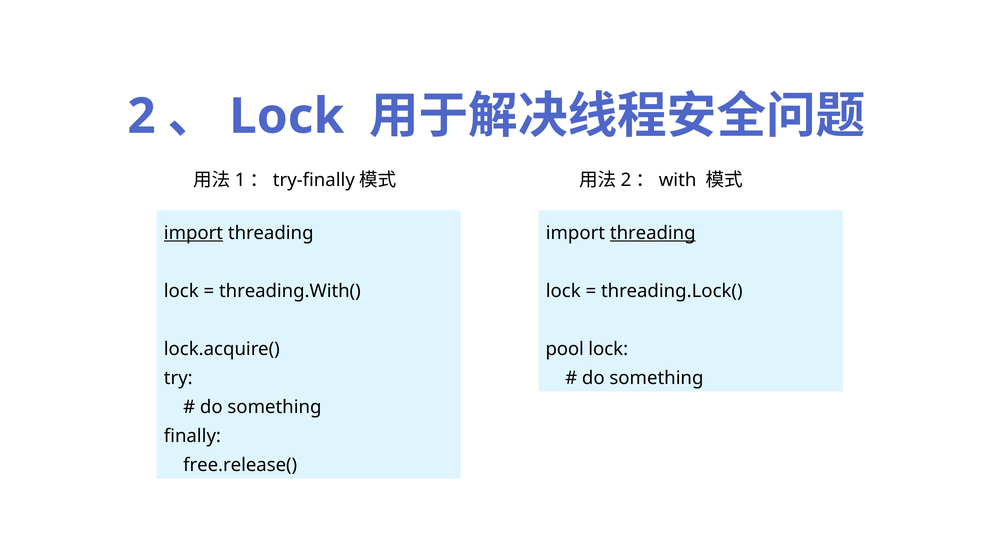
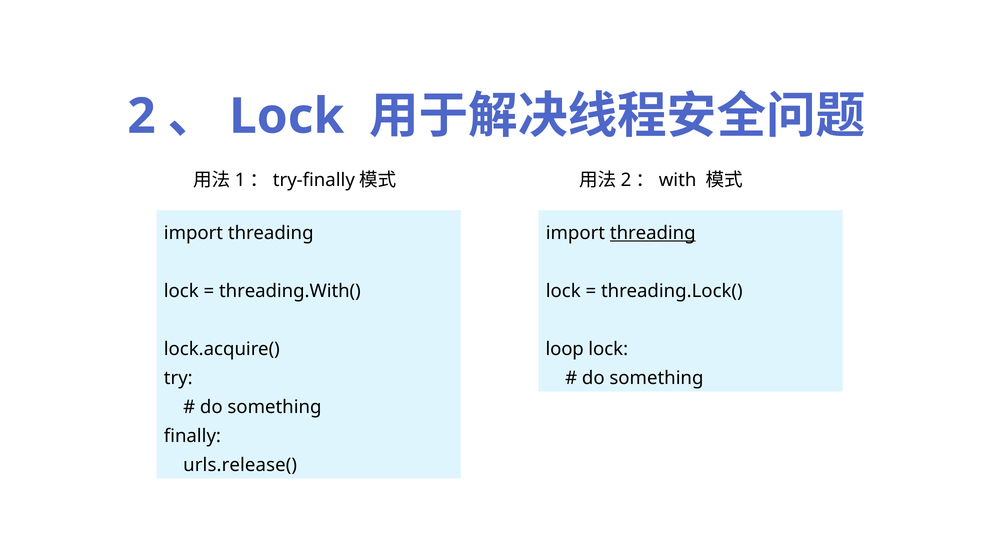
import at (193, 233) underline: present -> none
pool: pool -> loop
free.release(: free.release( -> urls.release(
